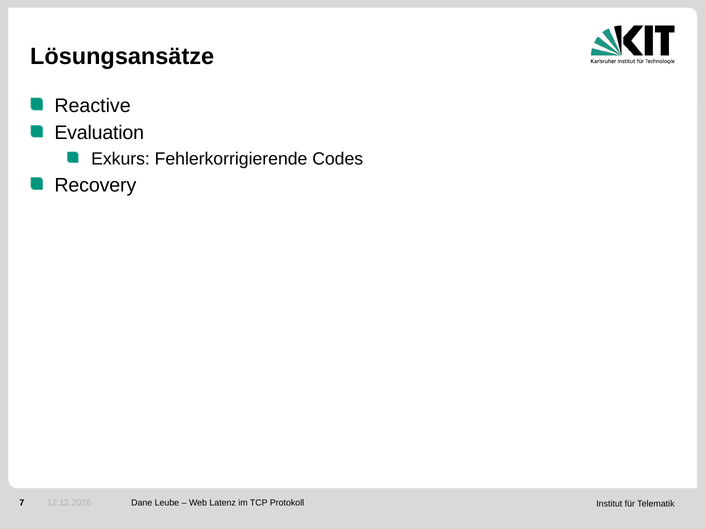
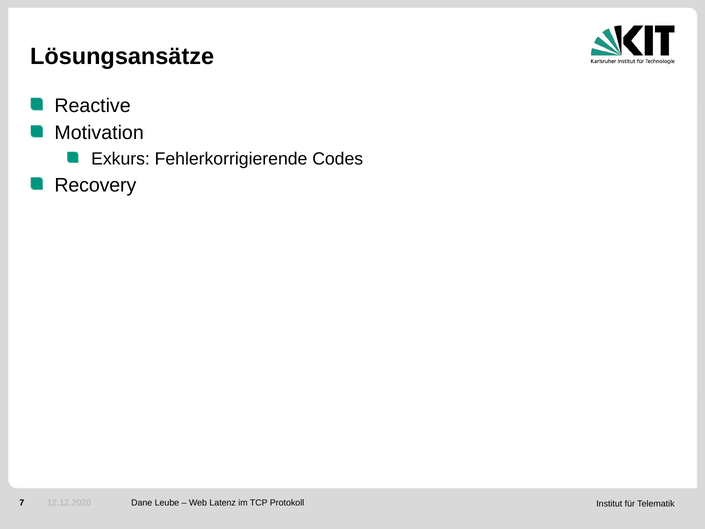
Evaluation: Evaluation -> Motivation
